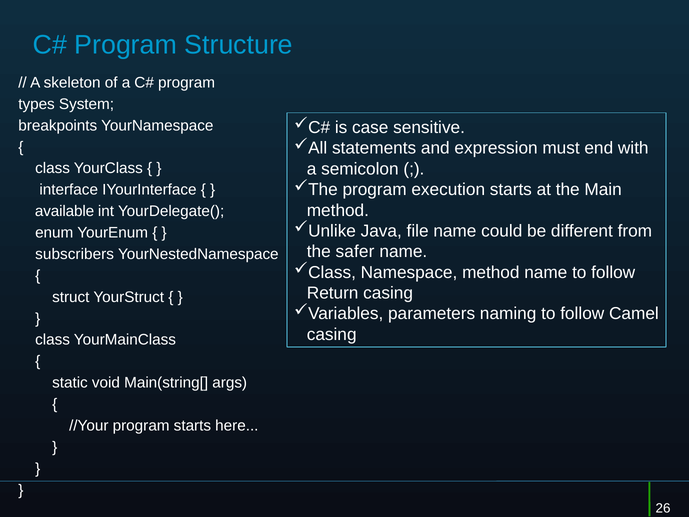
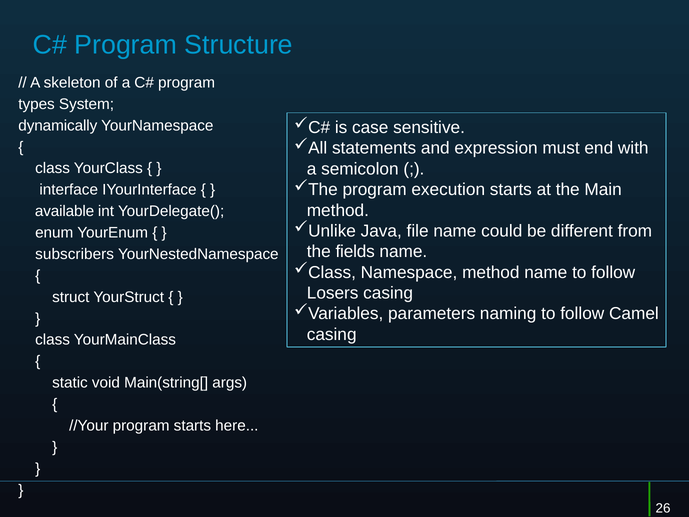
breakpoints: breakpoints -> dynamically
safer: safer -> fields
Return: Return -> Losers
